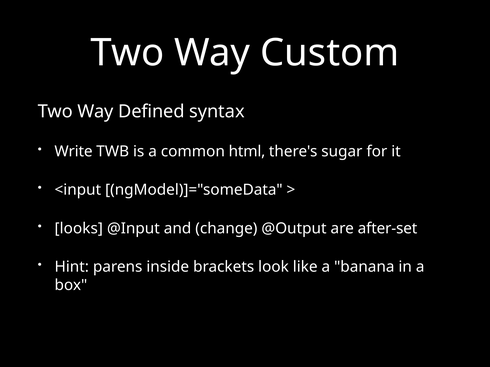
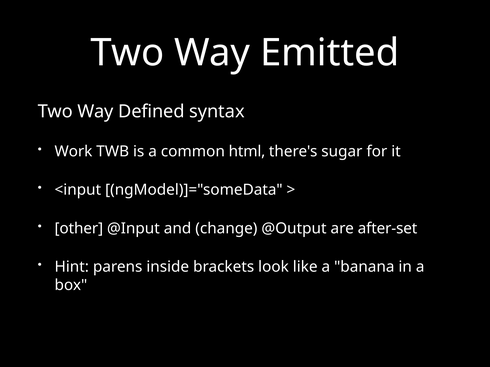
Custom: Custom -> Emitted
Write: Write -> Work
looks: looks -> other
